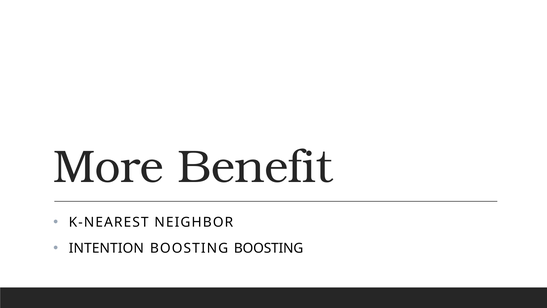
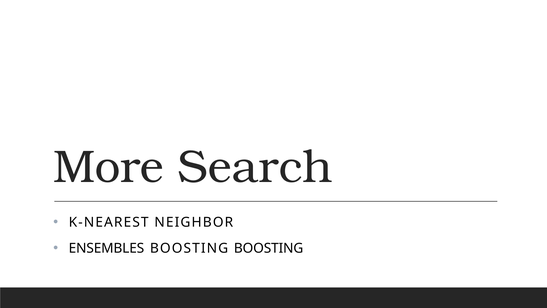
Benefit: Benefit -> Search
INTENTION: INTENTION -> ENSEMBLES
